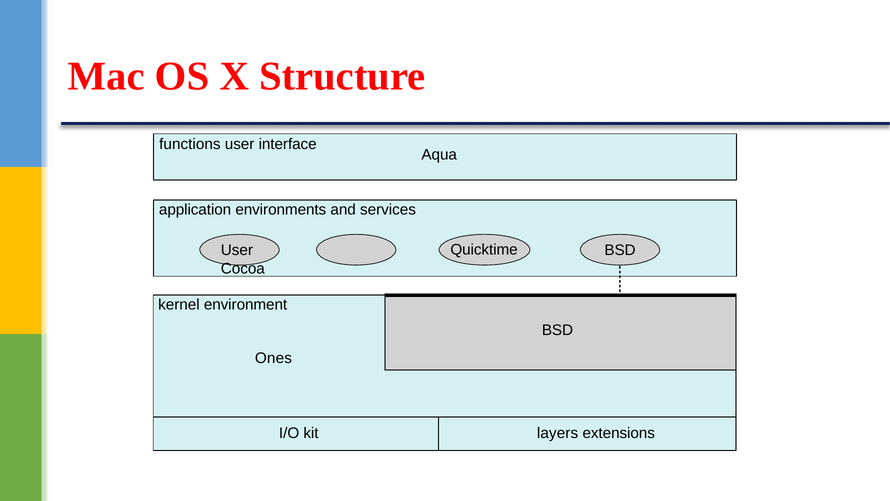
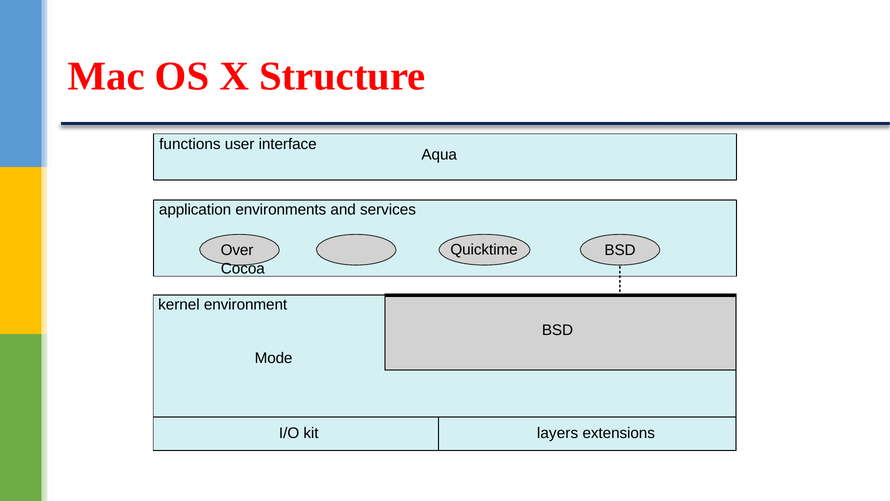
User at (237, 250): User -> Over
Ones: Ones -> Mode
